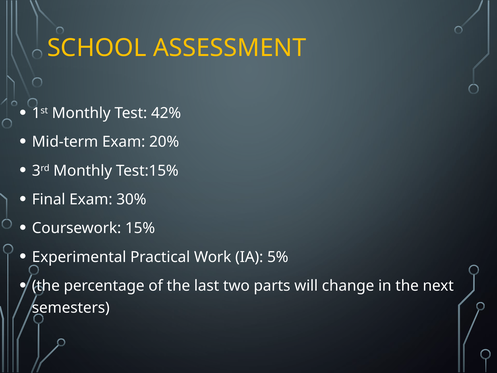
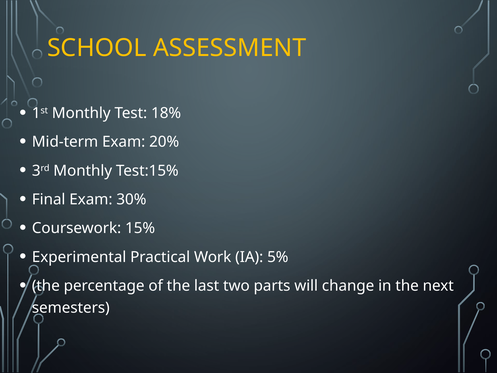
42%: 42% -> 18%
